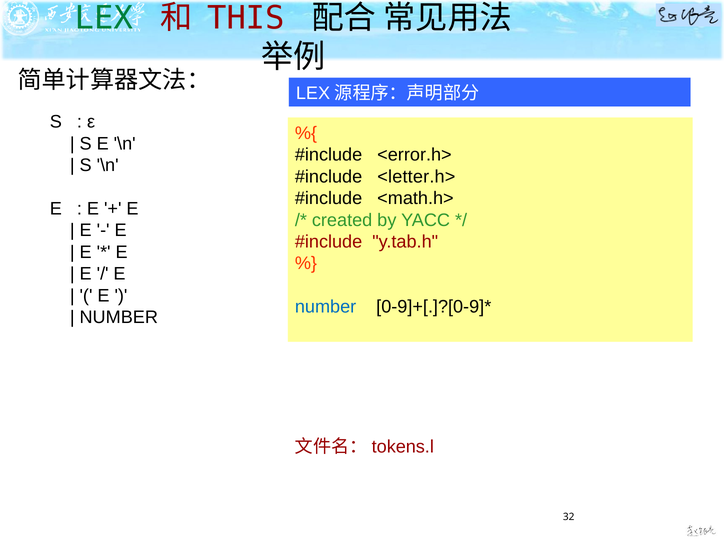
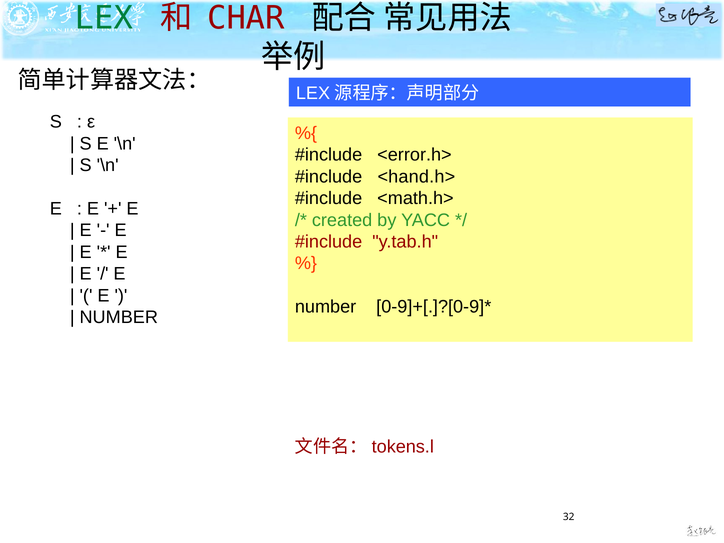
THIS: THIS -> CHAR
<letter.h>: <letter.h> -> <hand.h>
number at (326, 307) colour: blue -> black
